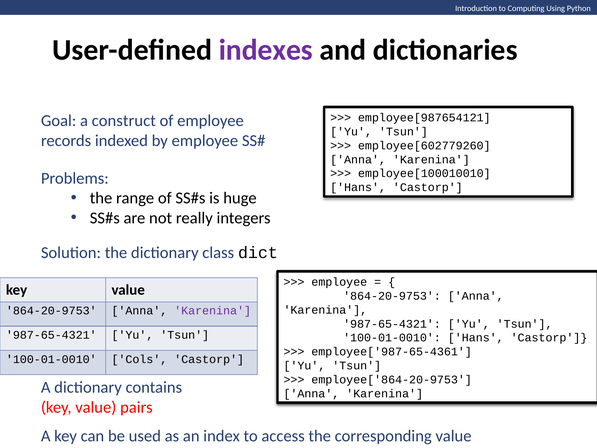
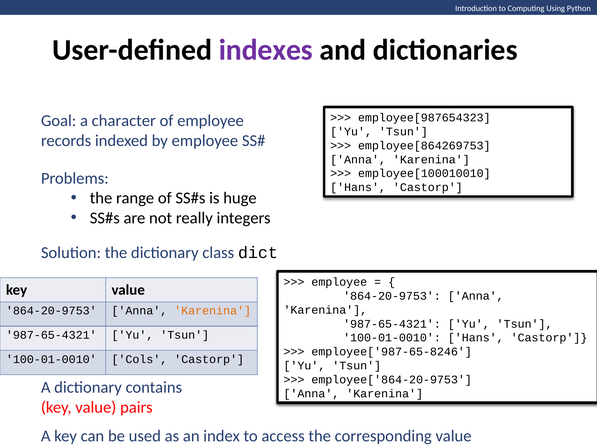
employee[987654121: employee[987654121 -> employee[987654323
construct: construct -> character
employee[602779260: employee[602779260 -> employee[864269753
Karenina at (213, 311) colour: purple -> orange
employee['987-65-4361: employee['987-65-4361 -> employee['987-65-8246
